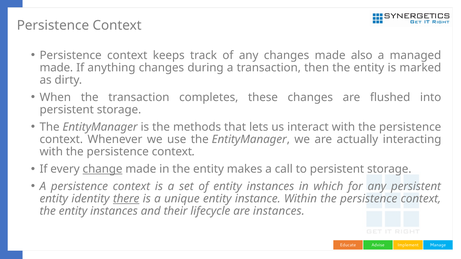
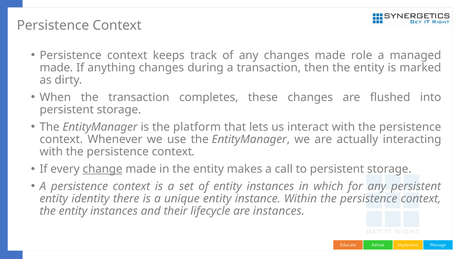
also: also -> role
methods: methods -> platform
there underline: present -> none
